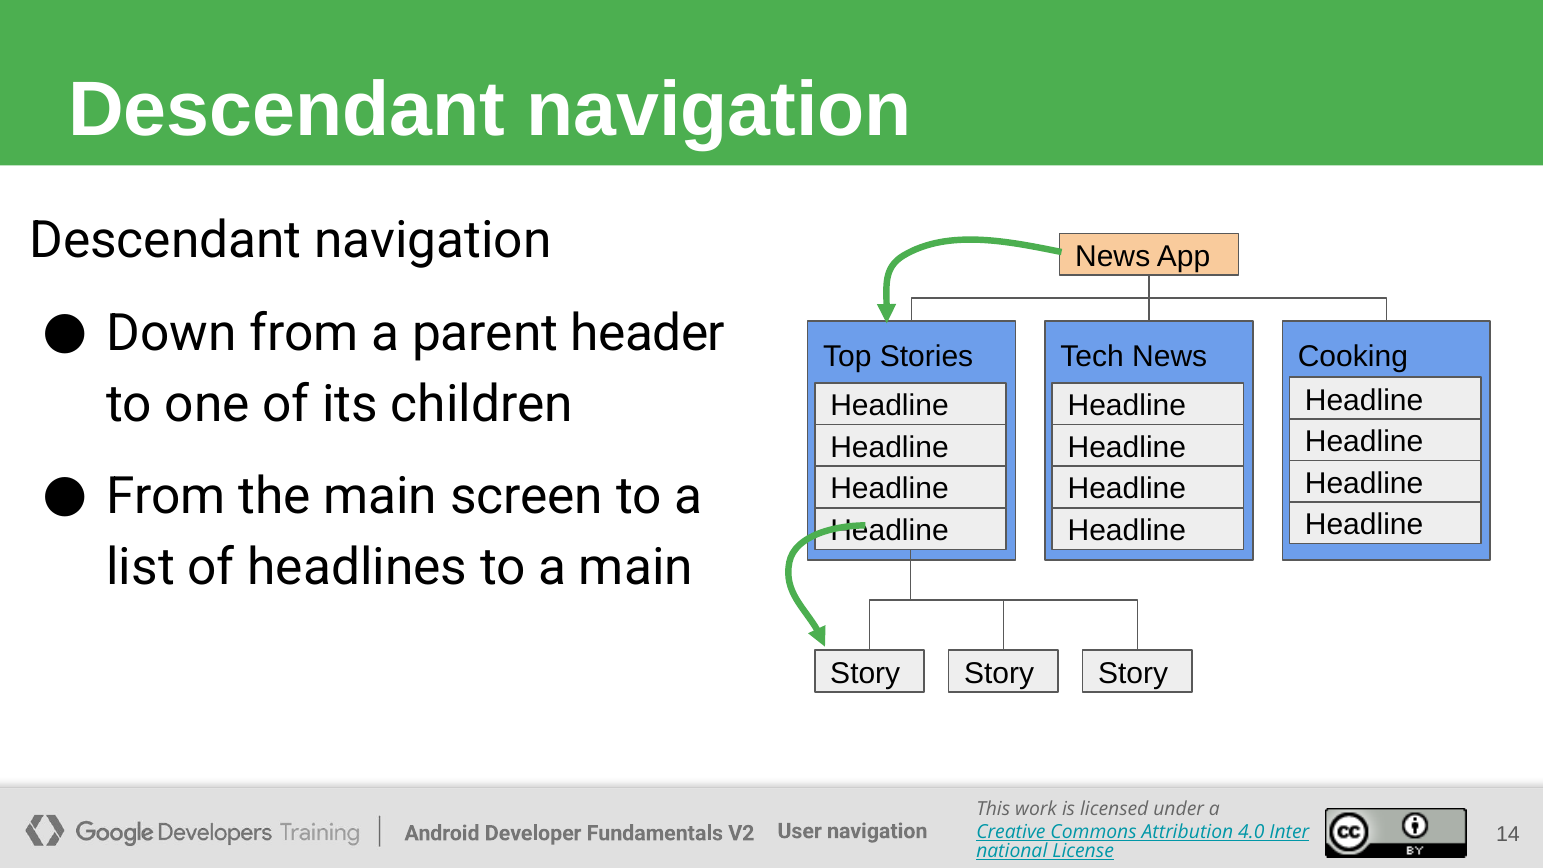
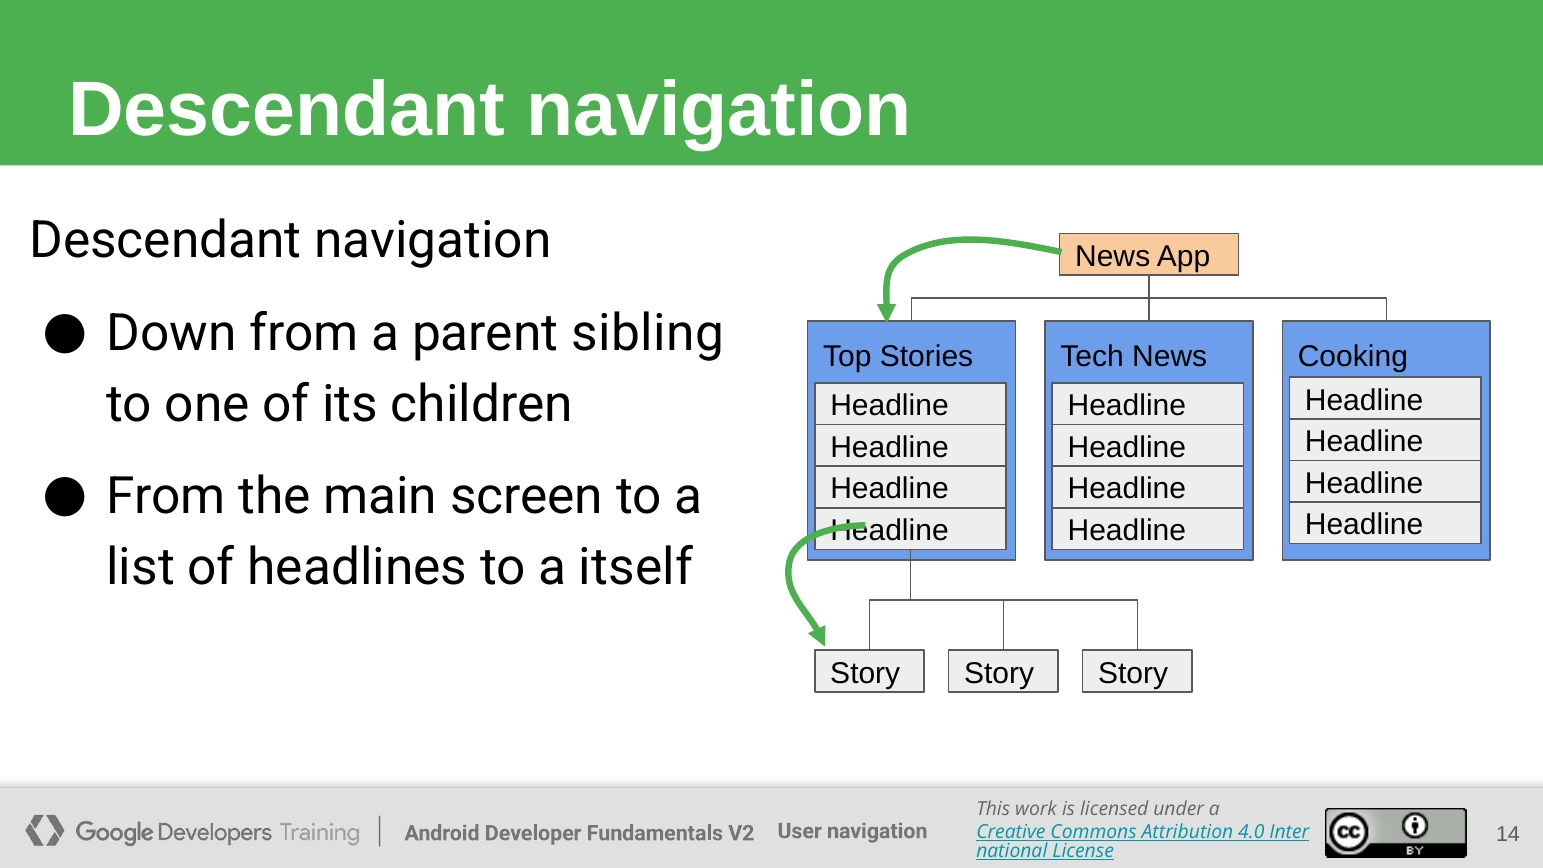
header: header -> sibling
a main: main -> itself
